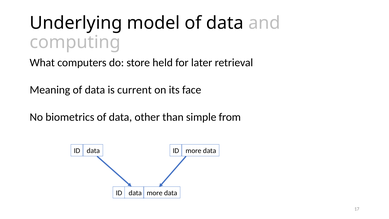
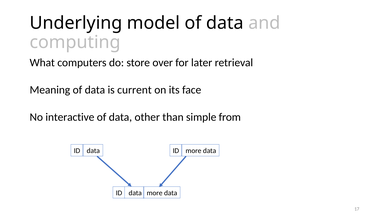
held: held -> over
biometrics: biometrics -> interactive
